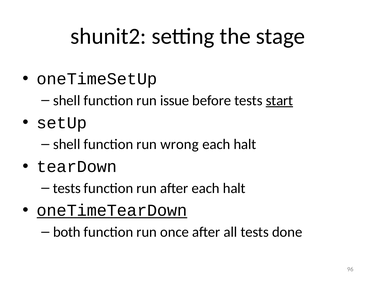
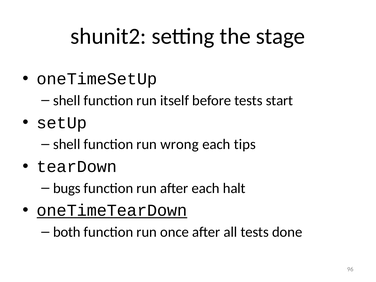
issue: issue -> itself
start underline: present -> none
halt at (245, 144): halt -> tips
tests at (67, 188): tests -> bugs
